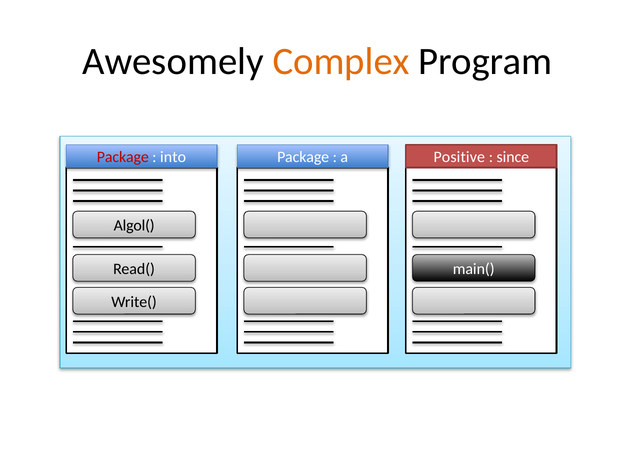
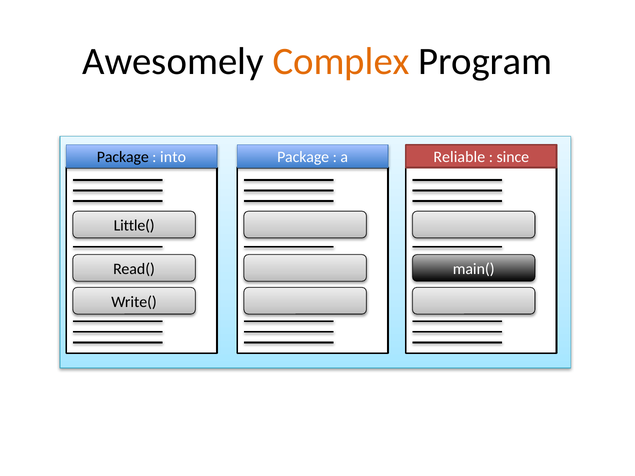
Package at (123, 157) colour: red -> black
Positive: Positive -> Reliable
Algol(: Algol( -> Little(
